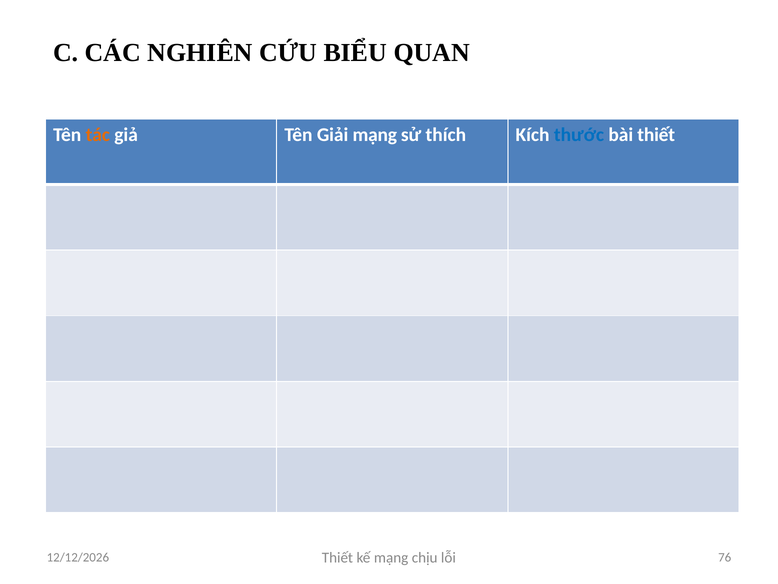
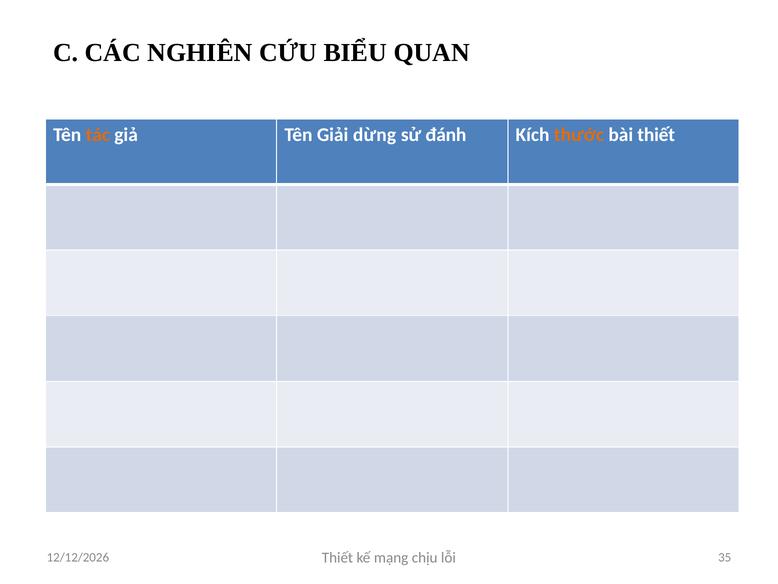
Giải mạng: mạng -> dừng
thích: thích -> đánh
thước colour: blue -> orange
76: 76 -> 35
